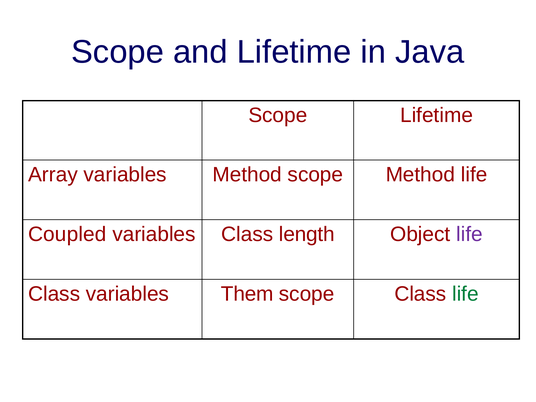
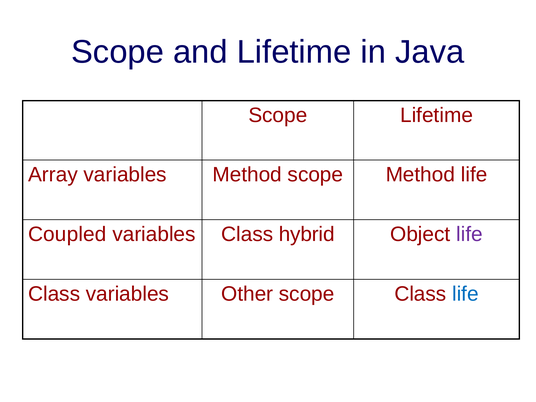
length: length -> hybrid
Them: Them -> Other
life at (465, 294) colour: green -> blue
